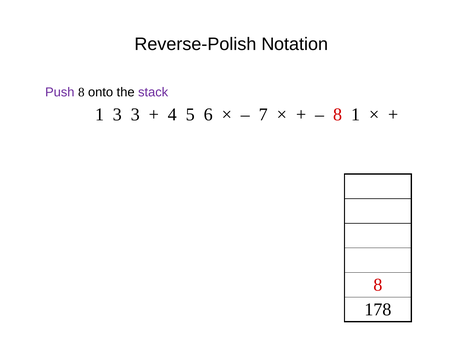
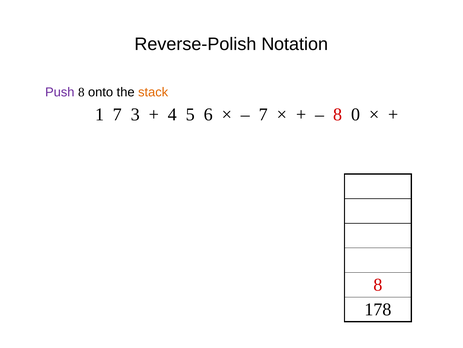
stack colour: purple -> orange
1 3: 3 -> 7
8 1: 1 -> 0
